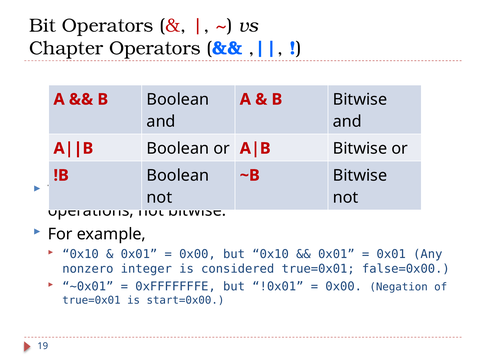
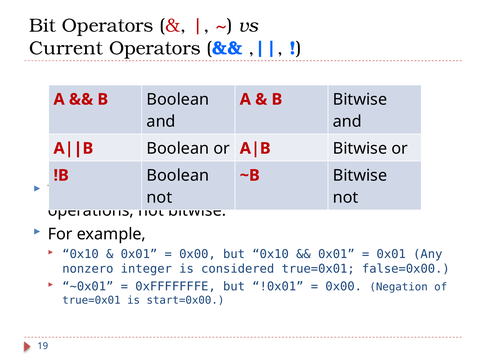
Chapter: Chapter -> Current
